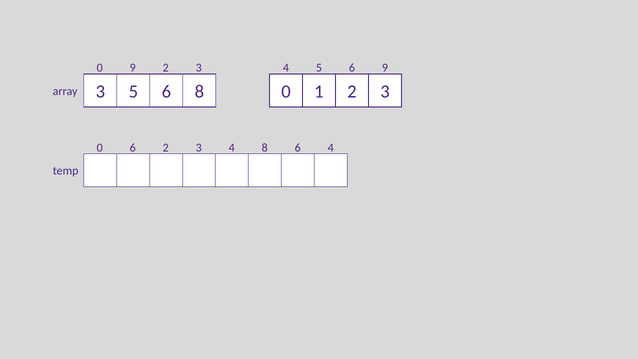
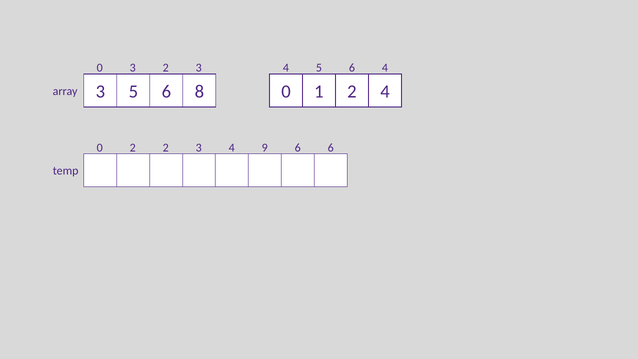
0 9: 9 -> 3
6 9: 9 -> 4
1 2 3: 3 -> 4
0 6: 6 -> 2
4 8: 8 -> 9
6 4: 4 -> 6
